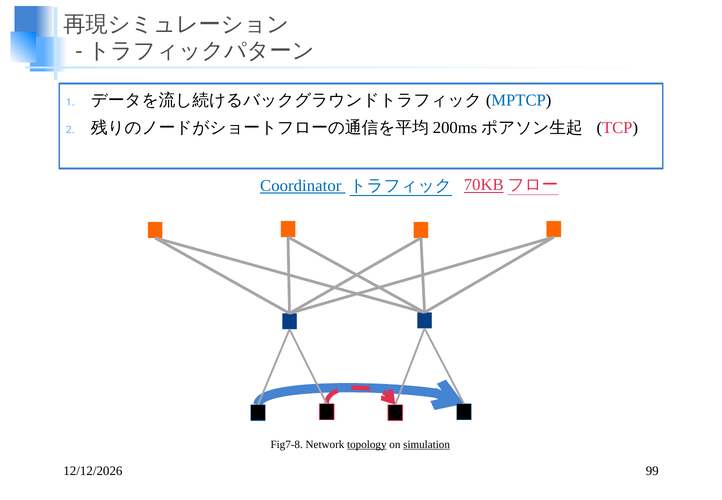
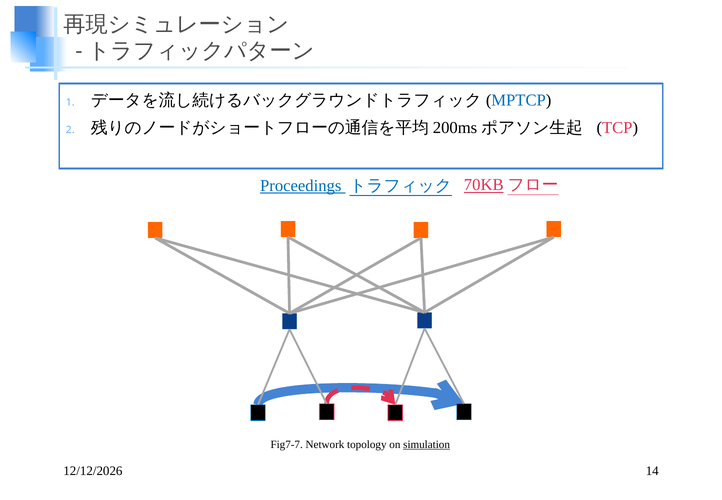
Coordinator: Coordinator -> Proceedings
Fig7-8: Fig7-8 -> Fig7-7
topology underline: present -> none
99: 99 -> 14
